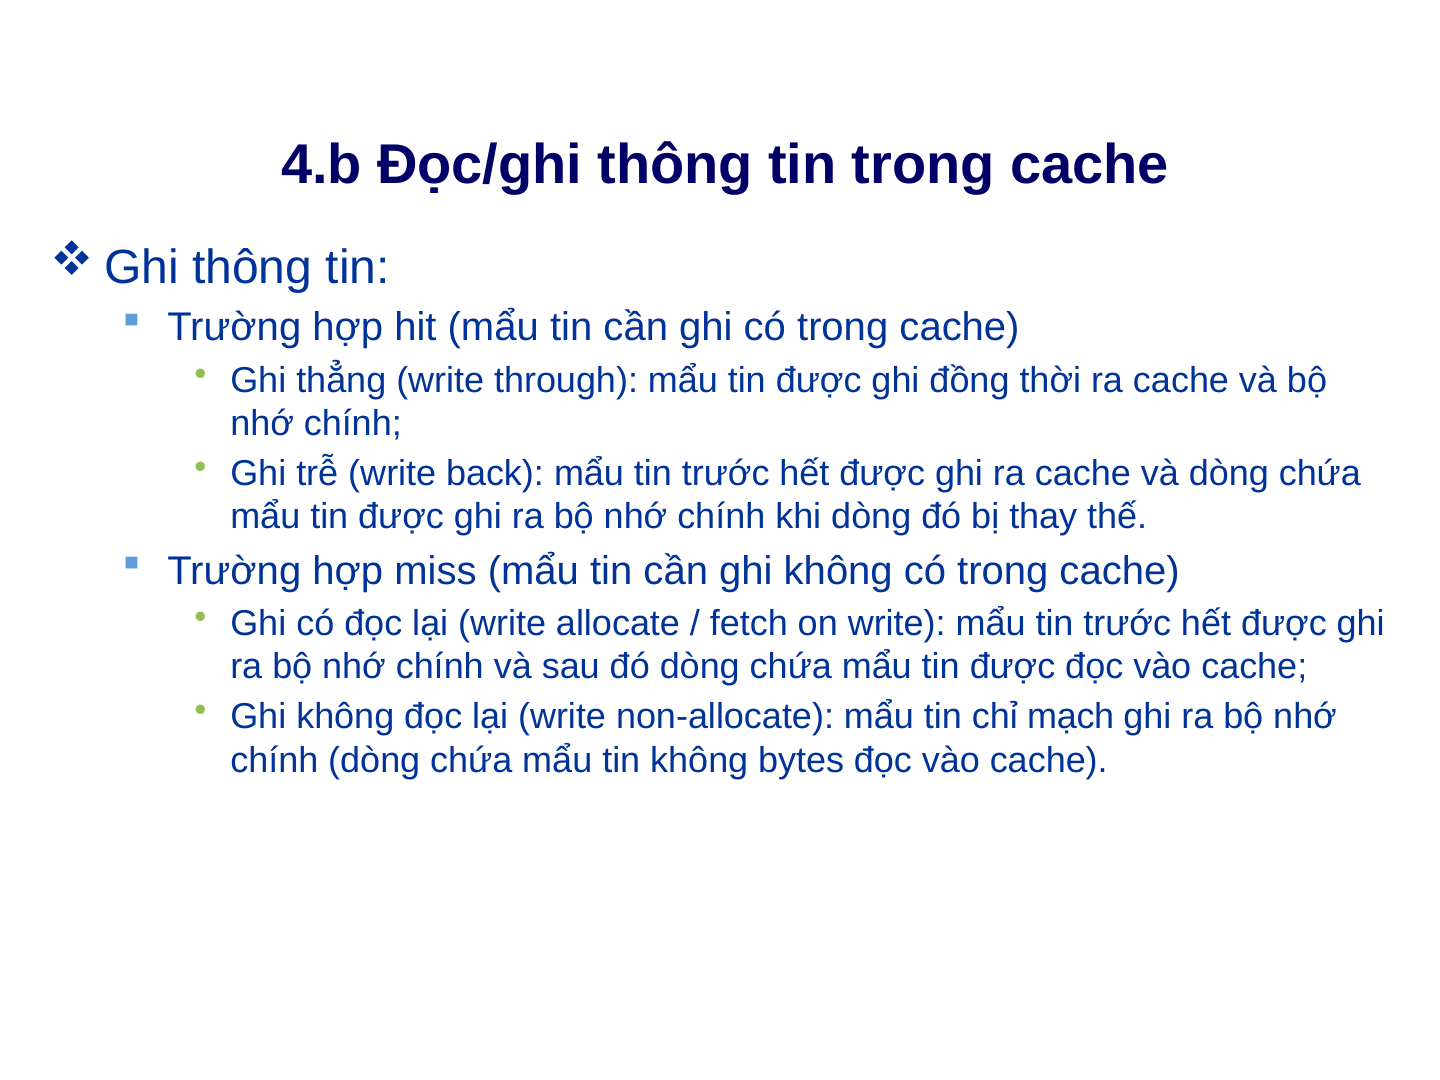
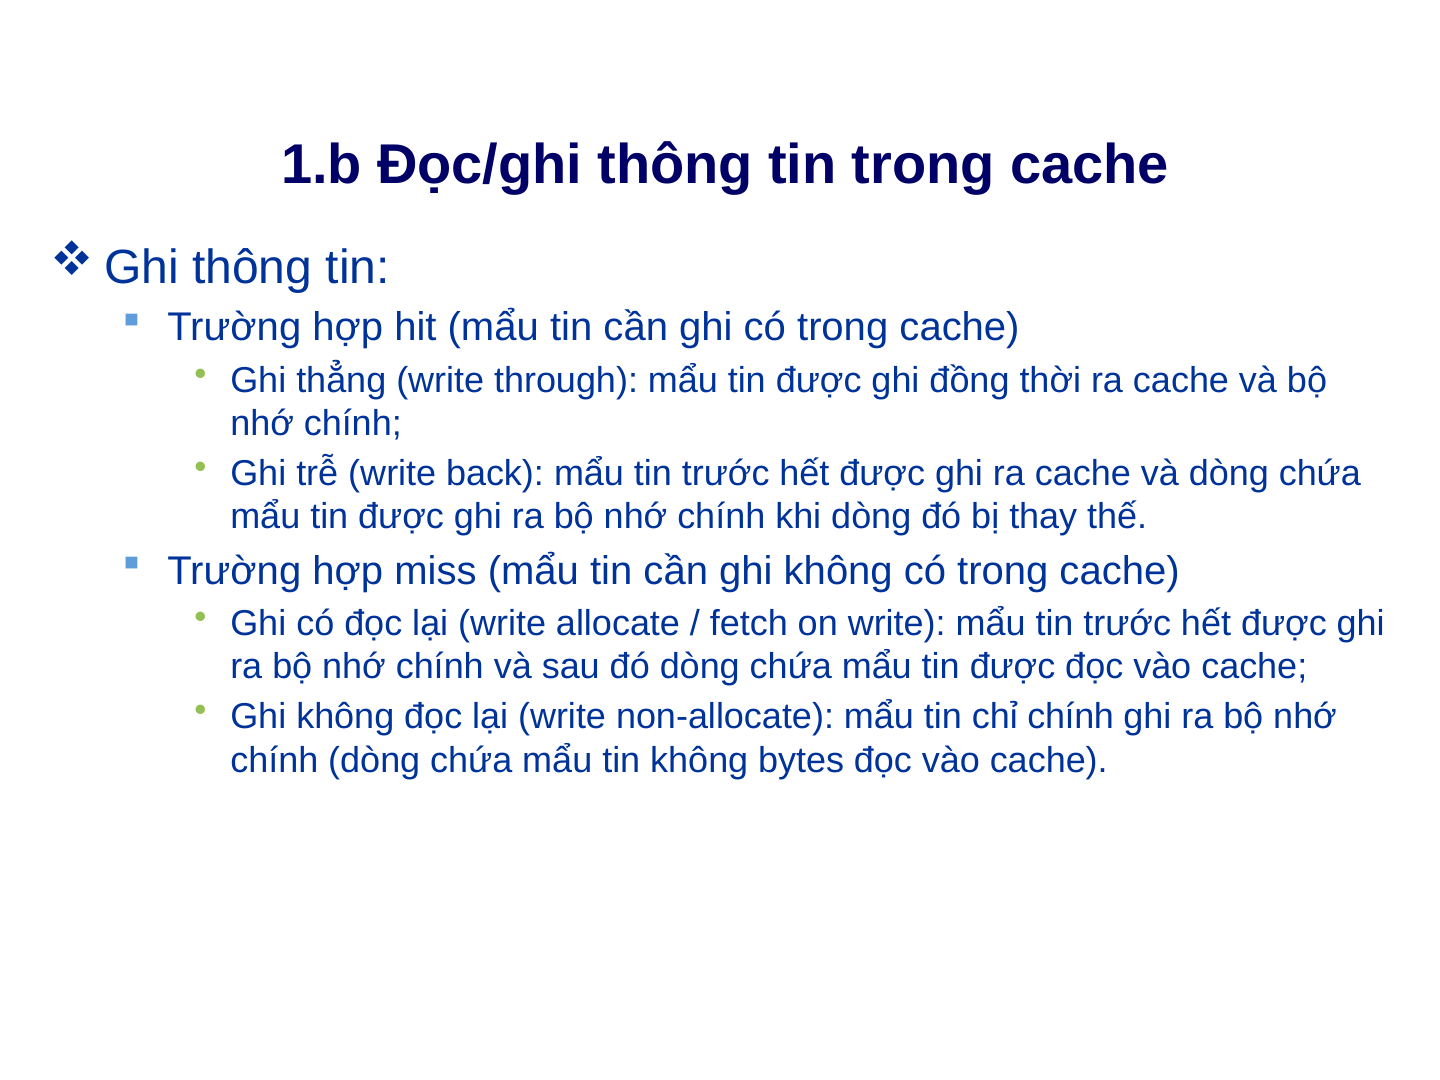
4.b: 4.b -> 1.b
chỉ mạch: mạch -> chính
